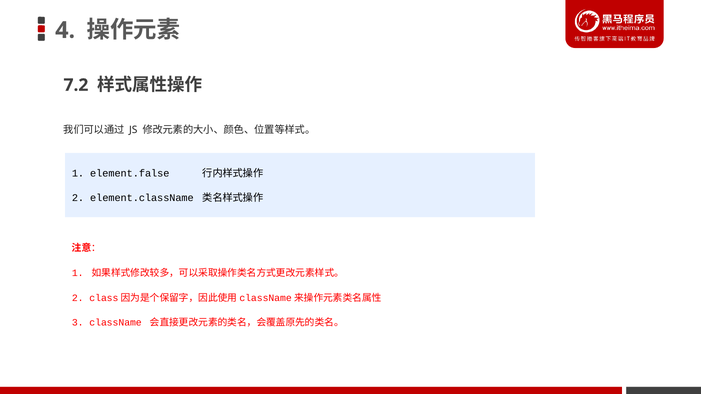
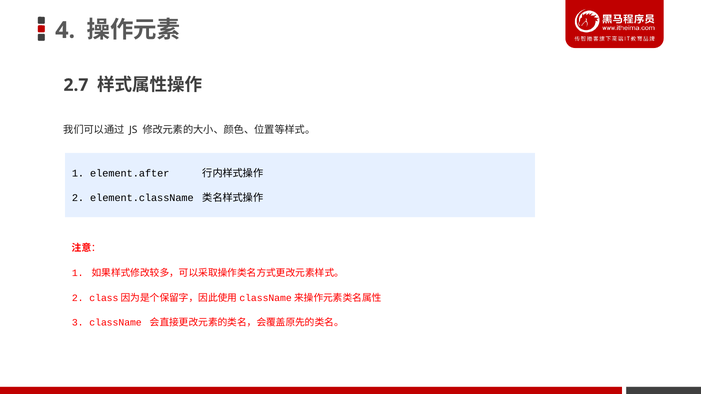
7.2: 7.2 -> 2.7
element.false: element.false -> element.after
